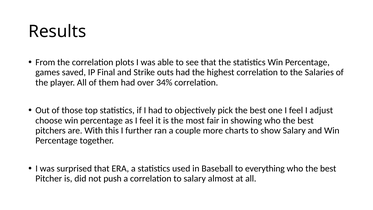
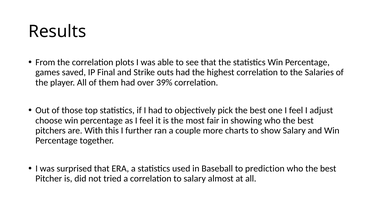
34%: 34% -> 39%
everything: everything -> prediction
push: push -> tried
